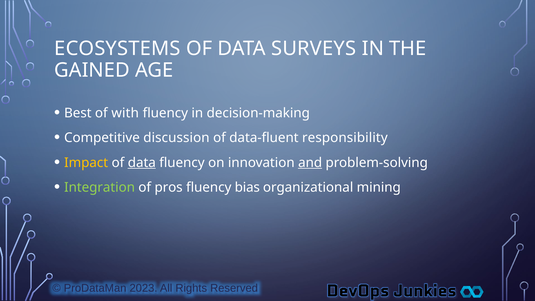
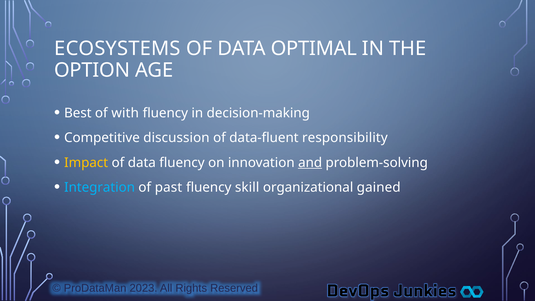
SURVEYS: SURVEYS -> OPTIMAL
GAINED: GAINED -> OPTION
data at (142, 163) underline: present -> none
Integration colour: light green -> light blue
pros: pros -> past
bias: bias -> skill
mining: mining -> gained
